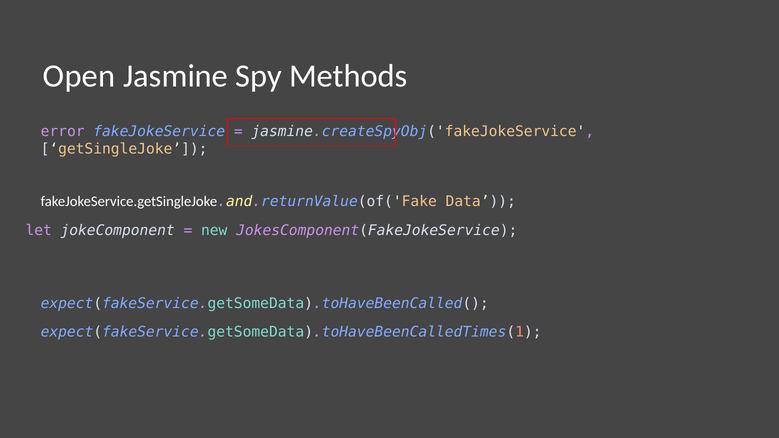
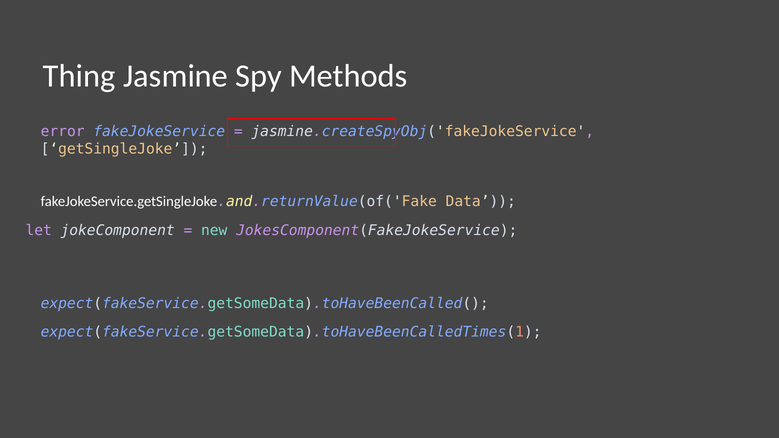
Open: Open -> Thing
